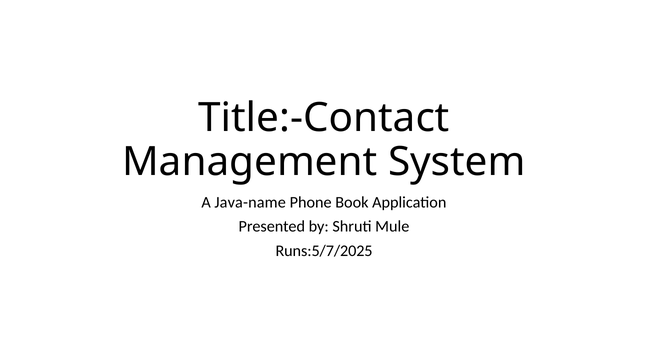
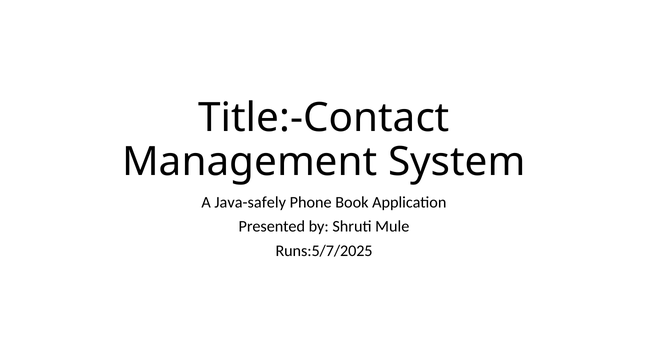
Java-name: Java-name -> Java-safely
